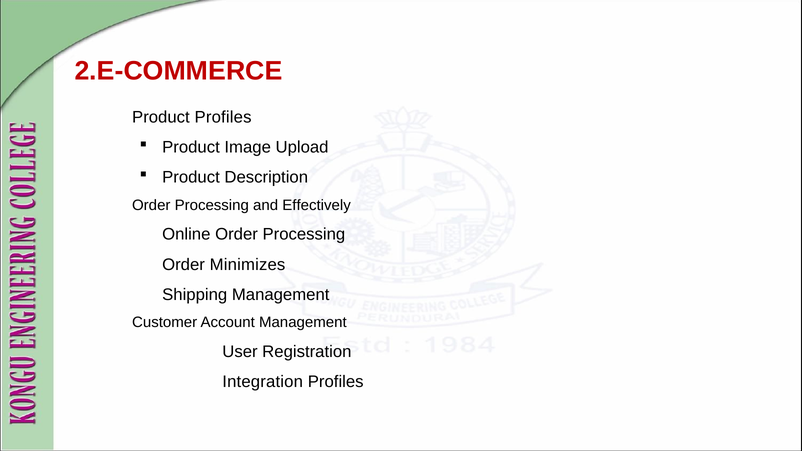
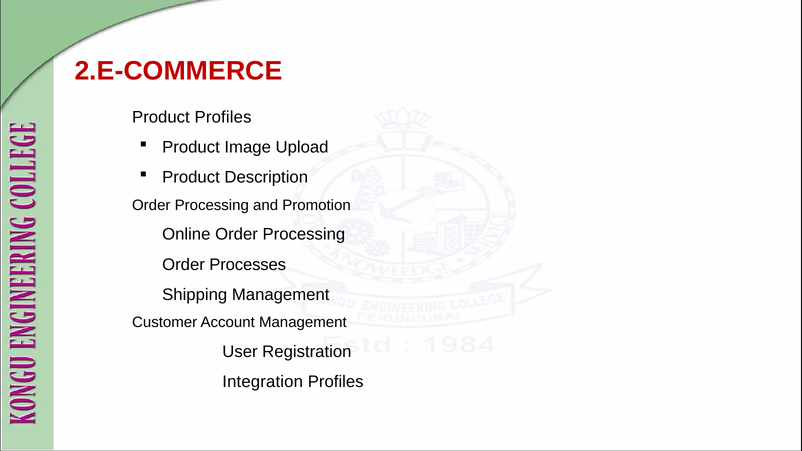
Effectively: Effectively -> Promotion
Minimizes: Minimizes -> Processes
